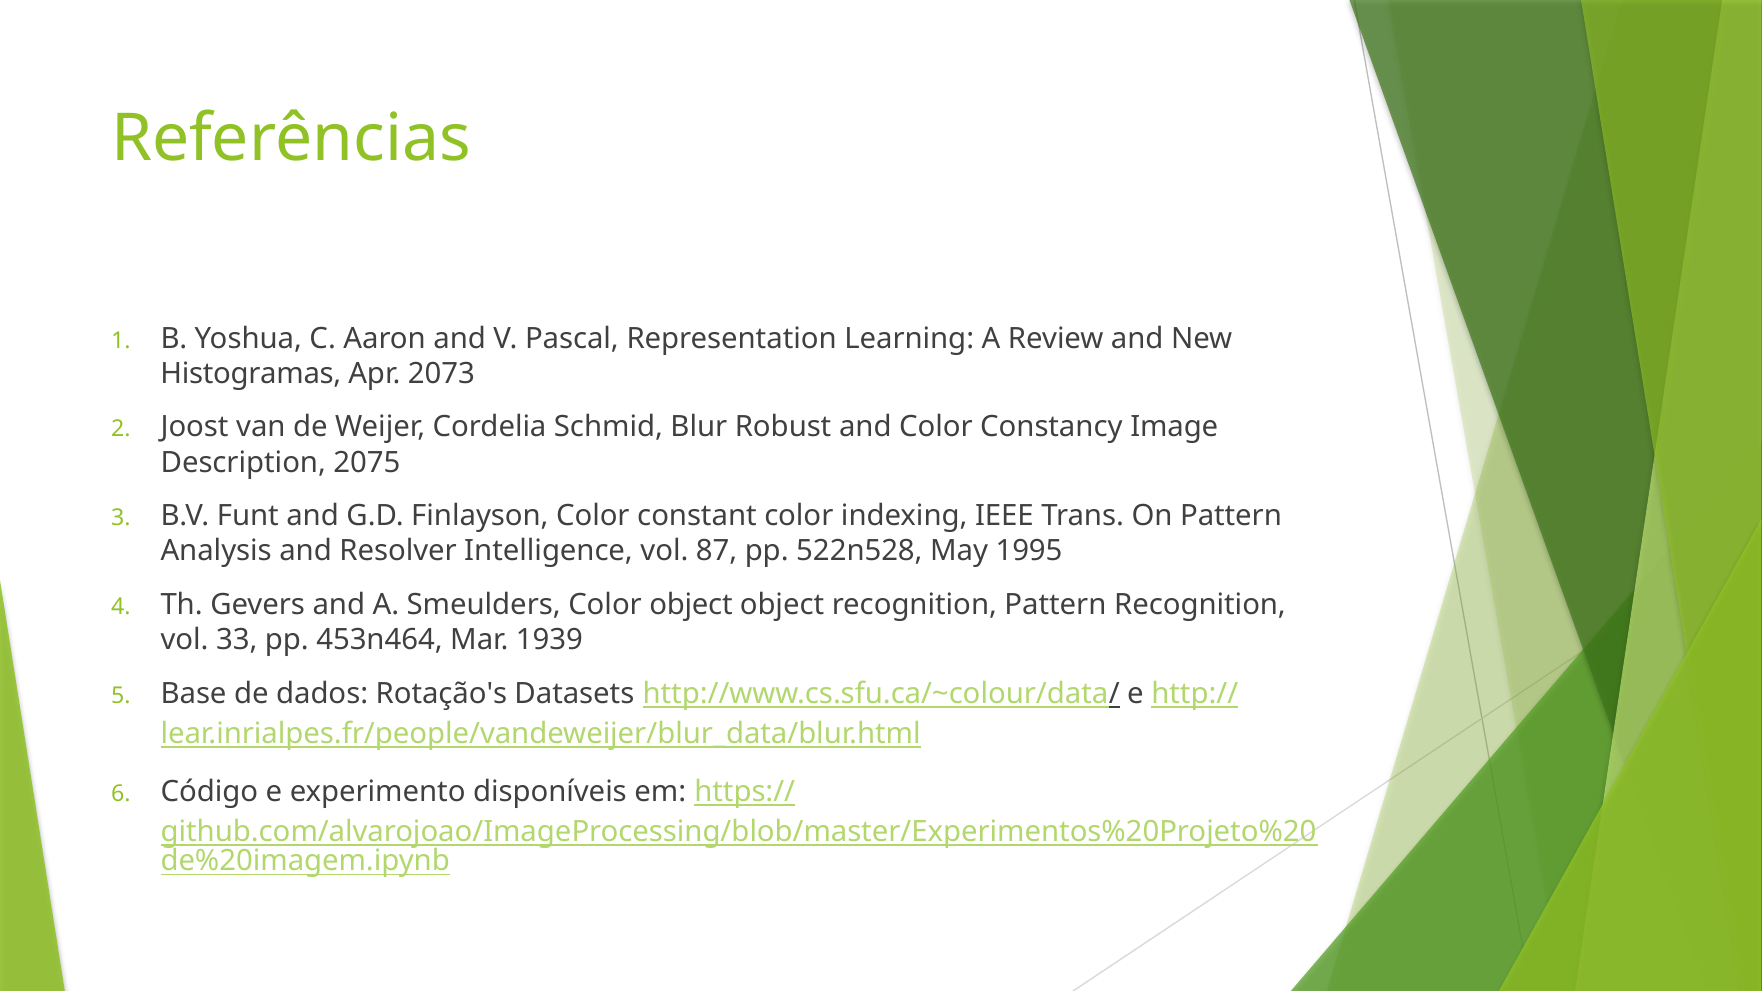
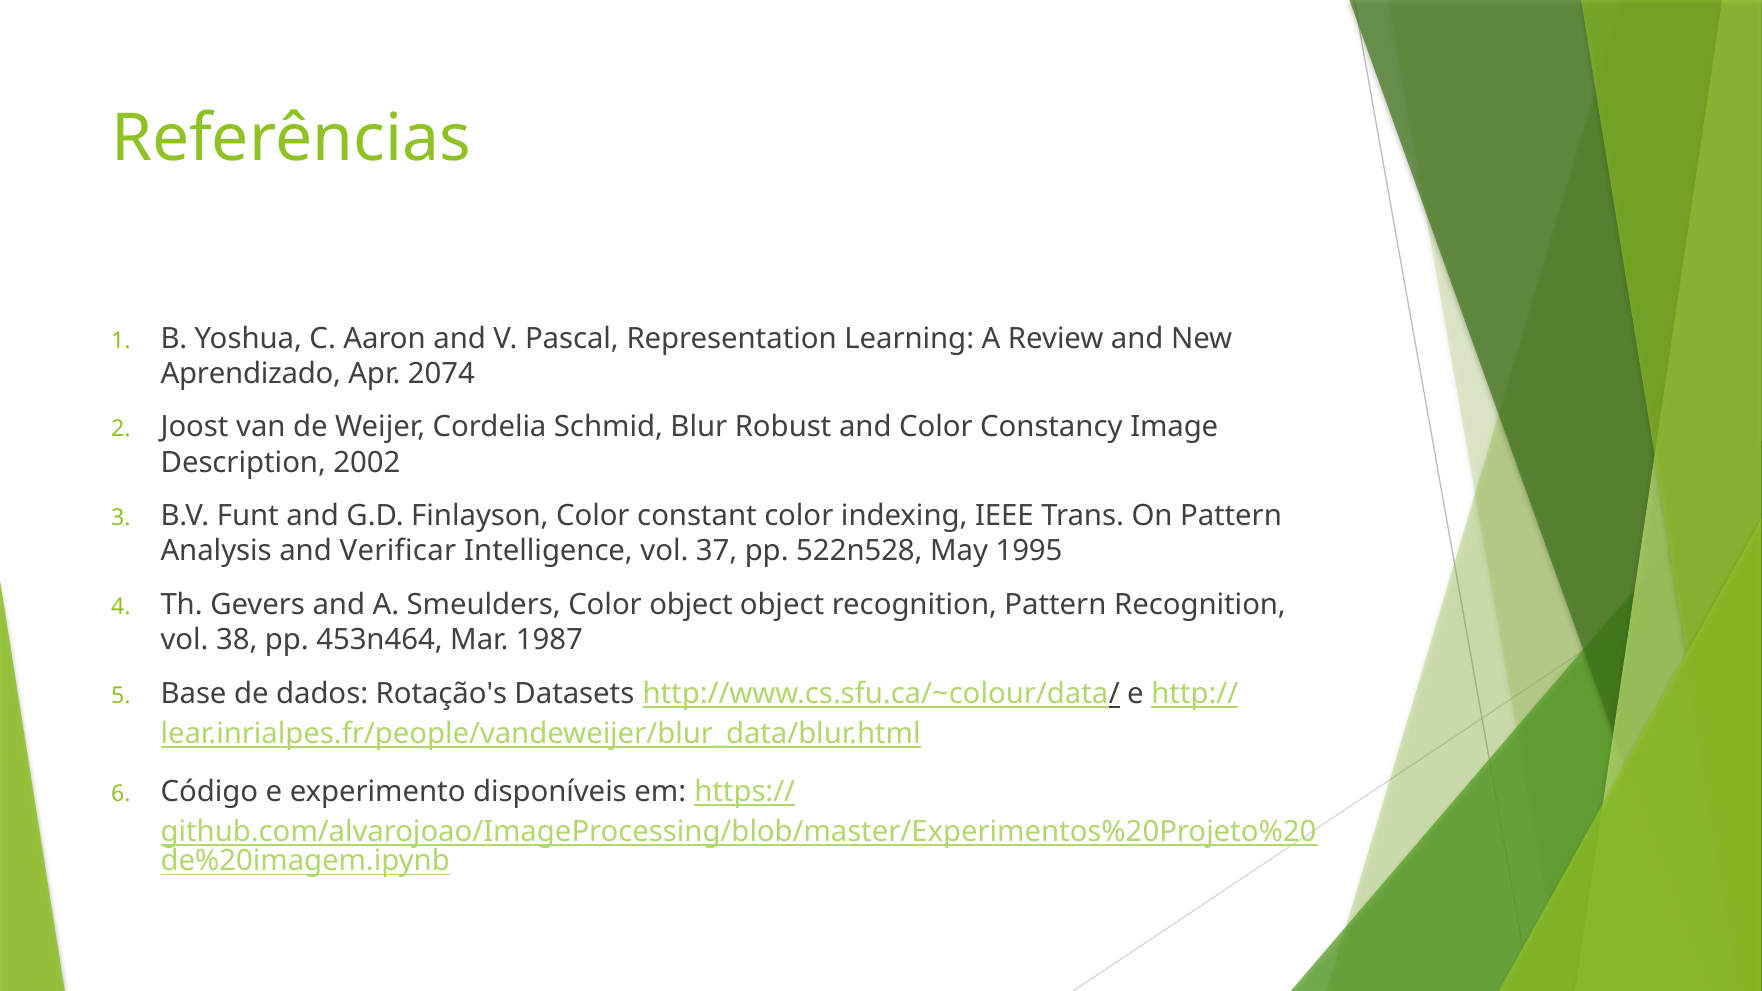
Histogramas: Histogramas -> Aprendizado
2073: 2073 -> 2074
2075: 2075 -> 2002
Resolver: Resolver -> Verificar
87: 87 -> 37
33: 33 -> 38
1939: 1939 -> 1987
